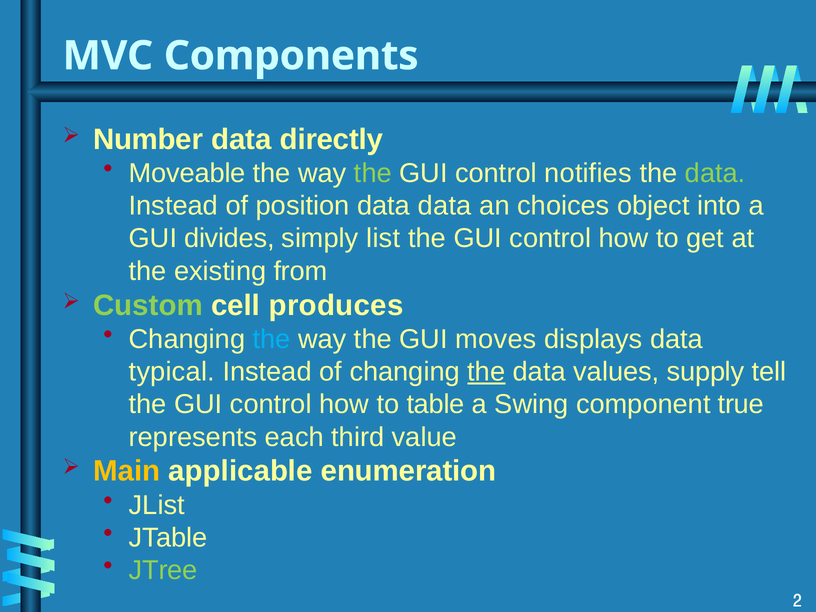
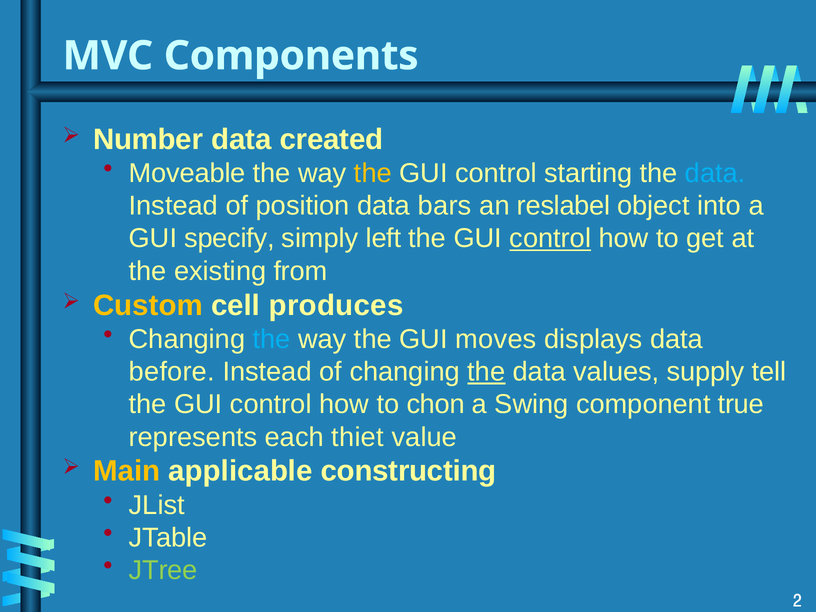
directly: directly -> created
the at (373, 173) colour: light green -> yellow
notifies: notifies -> starting
data at (715, 173) colour: light green -> light blue
data data: data -> bars
choices: choices -> reslabel
divides: divides -> specify
list: list -> left
control at (550, 239) underline: none -> present
Custom colour: light green -> yellow
typical: typical -> before
table: table -> chon
third: third -> thiet
enumeration: enumeration -> constructing
